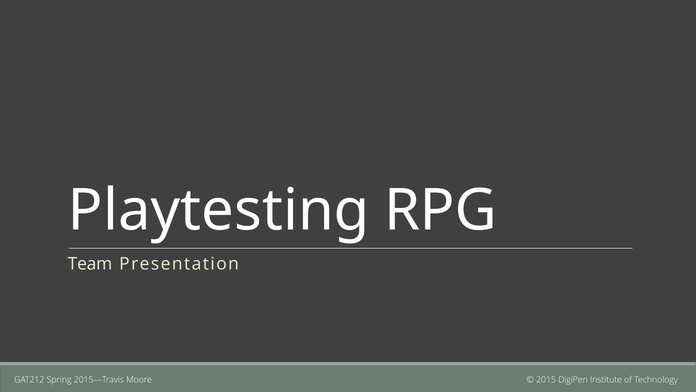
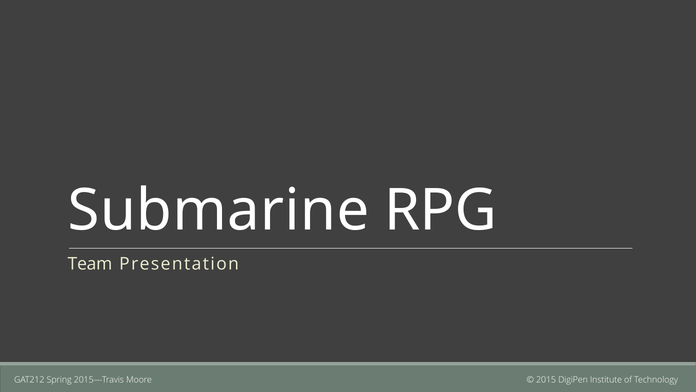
Playtesting: Playtesting -> Submarine
